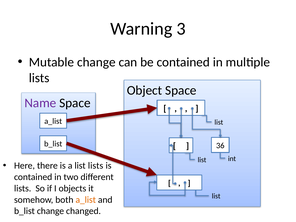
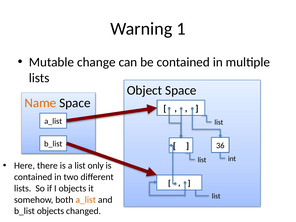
3: 3 -> 1
Name colour: purple -> orange
list lists: lists -> only
b_list change: change -> objects
